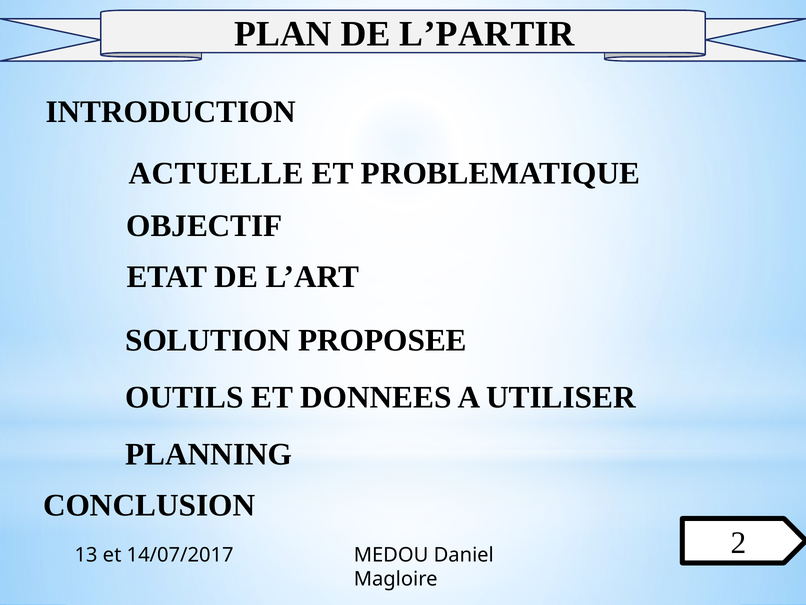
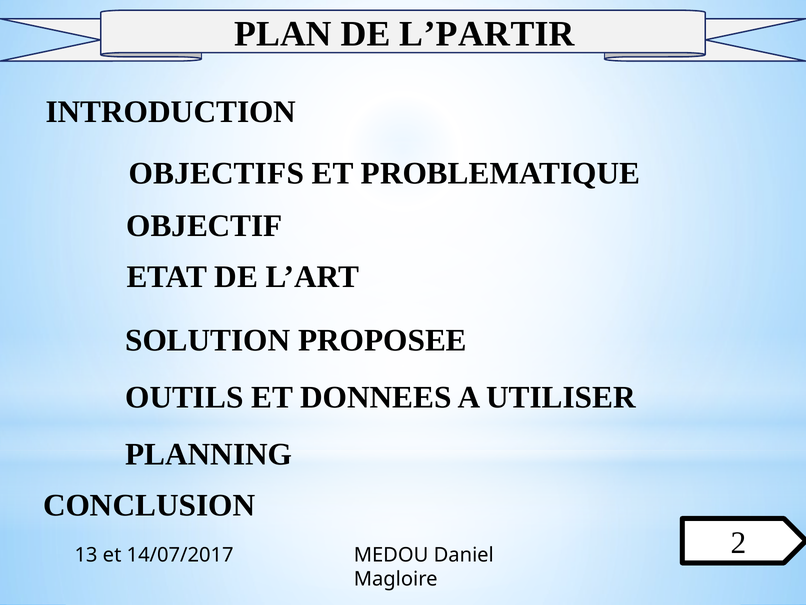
ACTUELLE: ACTUELLE -> OBJECTIFS
